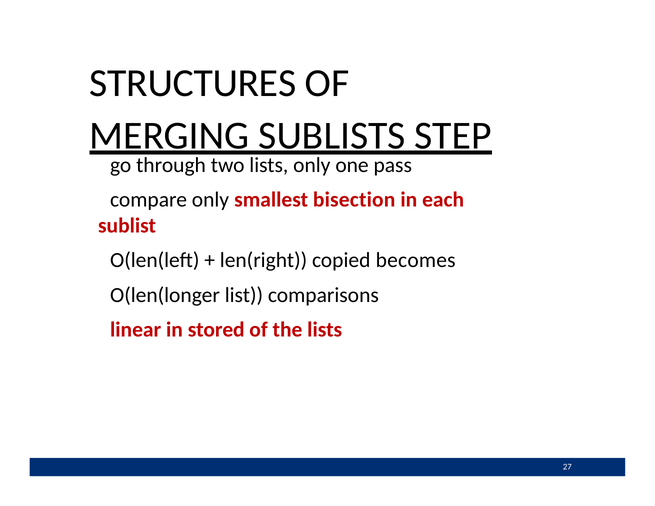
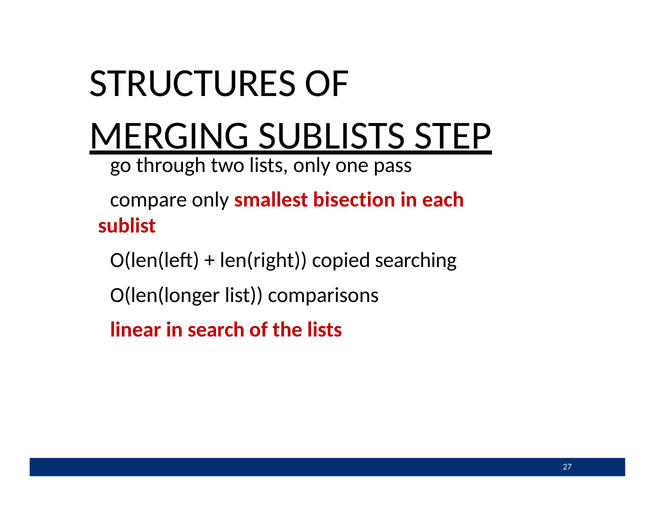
becomes: becomes -> searching
stored: stored -> search
